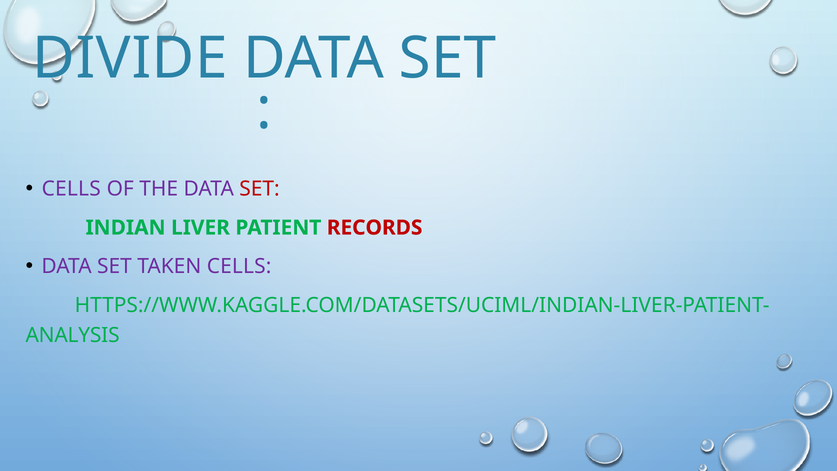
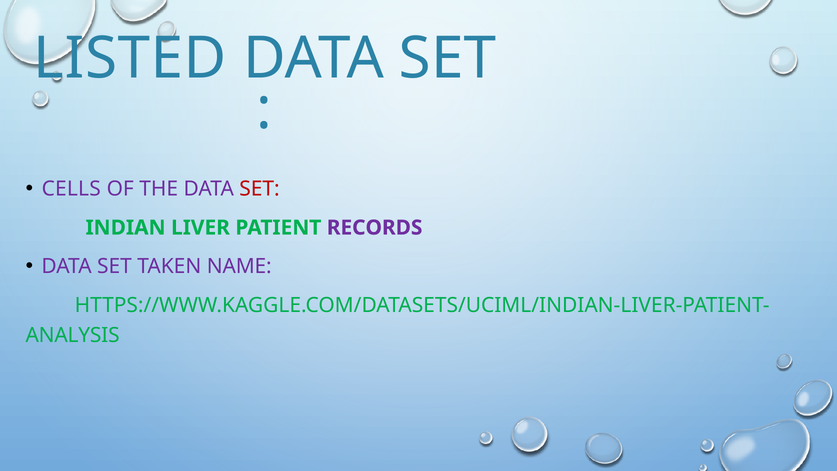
DIVIDE: DIVIDE -> LISTED
RECORDS colour: red -> purple
TAKEN CELLS: CELLS -> NAME
